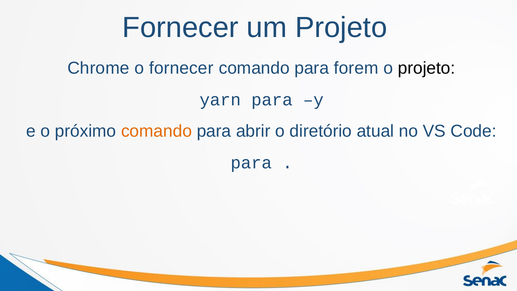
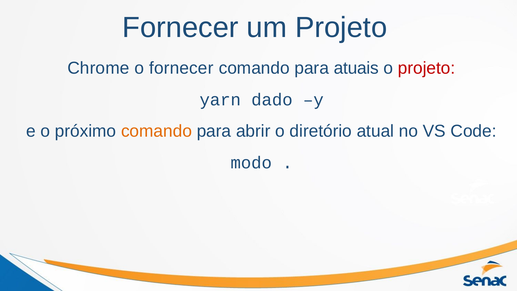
forem: forem -> atuais
projeto at (427, 68) colour: black -> red
yarn para: para -> dado
para at (251, 163): para -> modo
